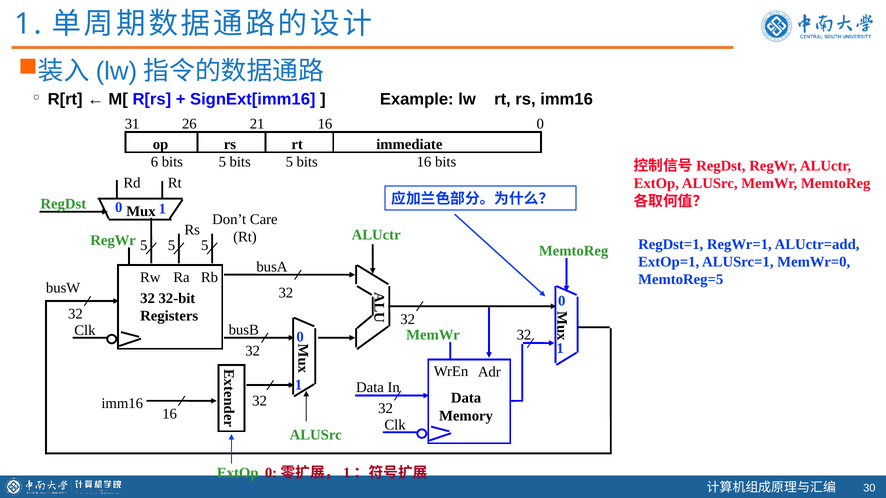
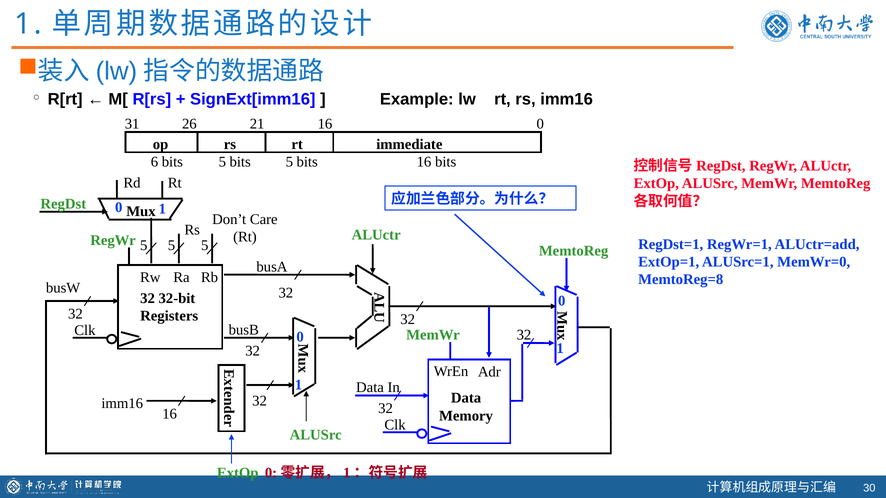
MemtoReg=5: MemtoReg=5 -> MemtoReg=8
